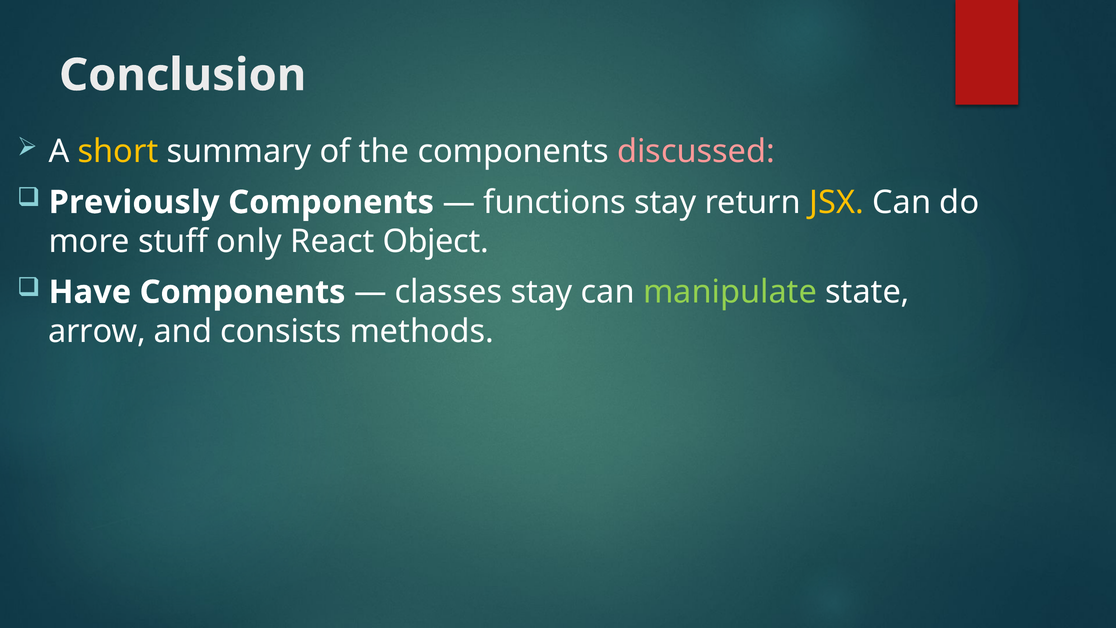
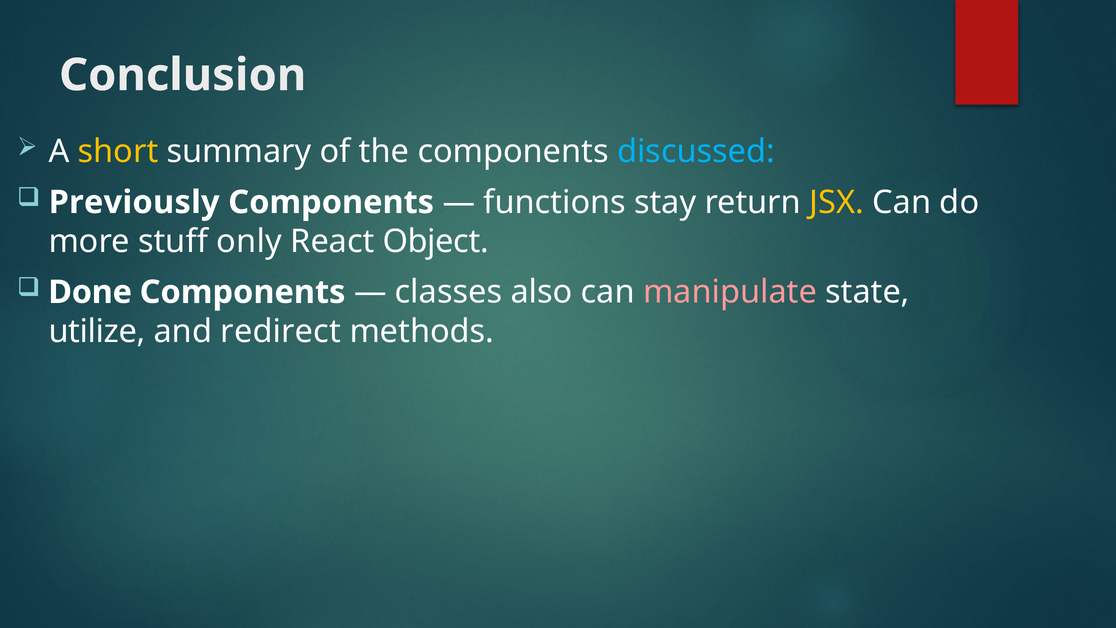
discussed colour: pink -> light blue
Have: Have -> Done
classes stay: stay -> also
manipulate colour: light green -> pink
arrow: arrow -> utilize
consists: consists -> redirect
